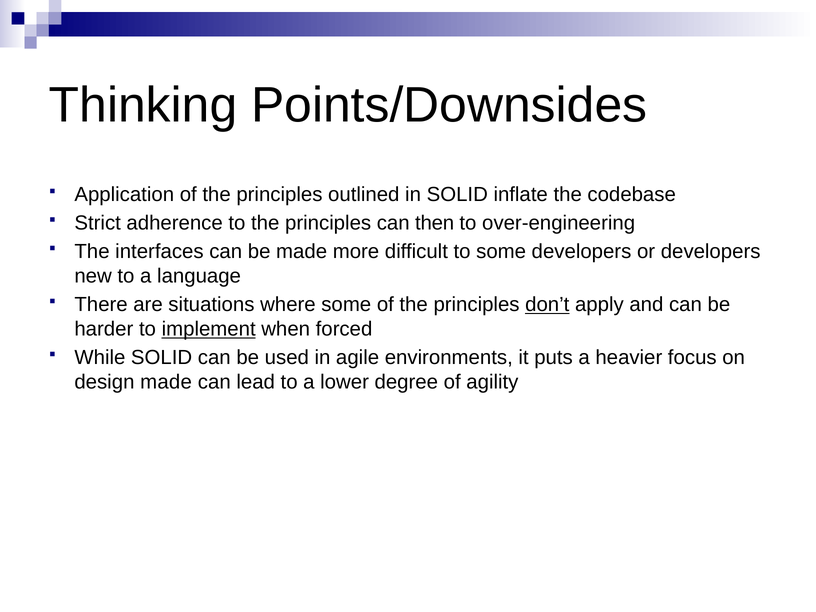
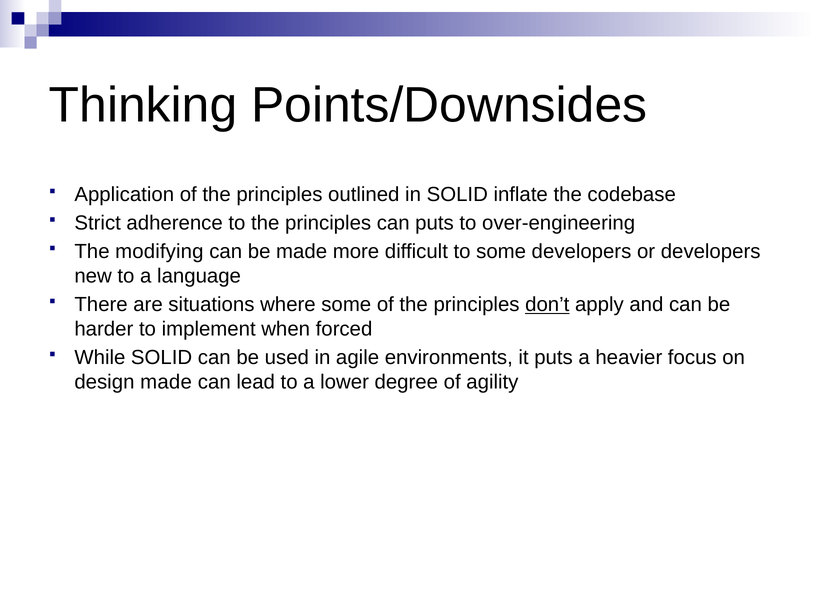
can then: then -> puts
interfaces: interfaces -> modifying
implement underline: present -> none
